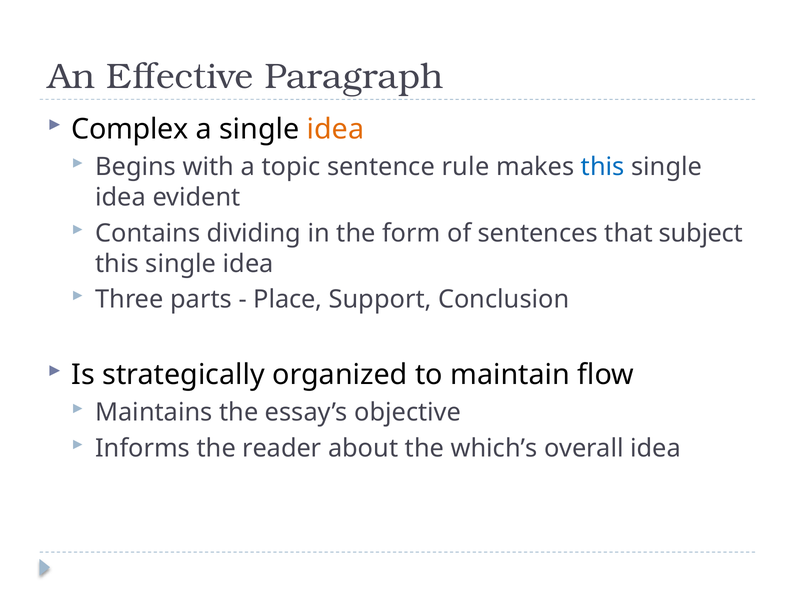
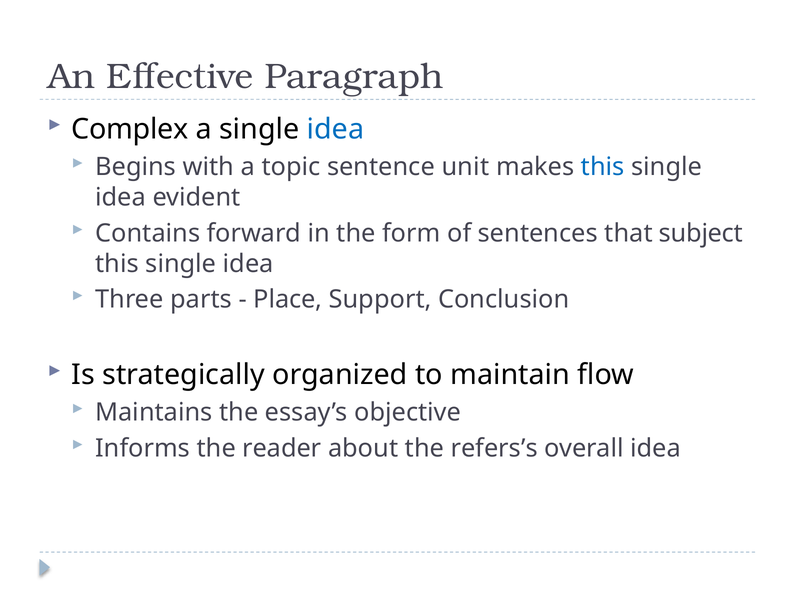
idea at (335, 129) colour: orange -> blue
rule: rule -> unit
dividing: dividing -> forward
which’s: which’s -> refers’s
